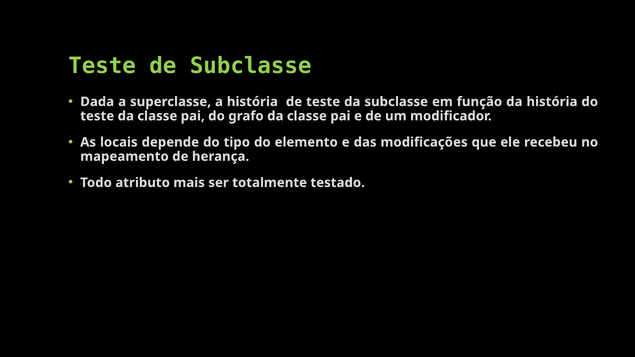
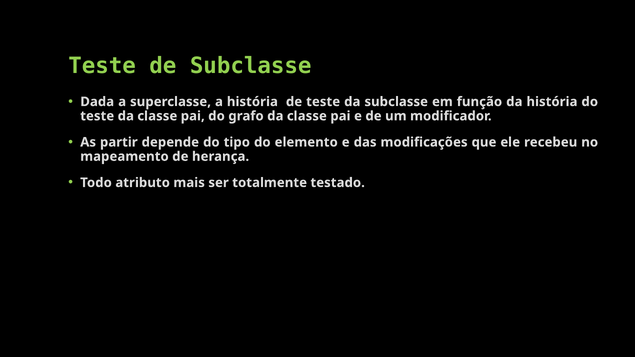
locais: locais -> partir
